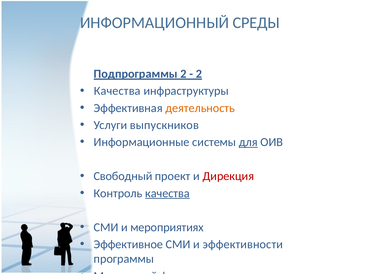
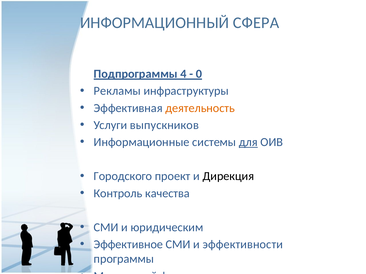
СРЕДЫ: СРЕДЫ -> СФЕРА
Подпрограммы 2: 2 -> 4
2 at (199, 74): 2 -> 0
Качества at (117, 91): Качества -> Рекламы
Свободный: Свободный -> Городского
Дирекция colour: red -> black
качества at (167, 194) underline: present -> none
мероприятиях: мероприятиях -> юридическим
